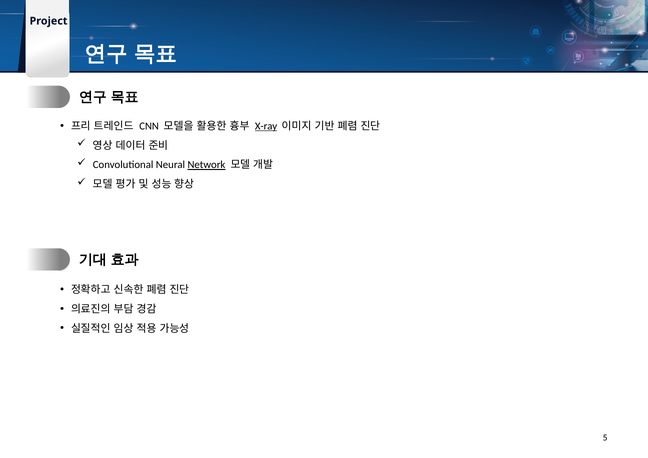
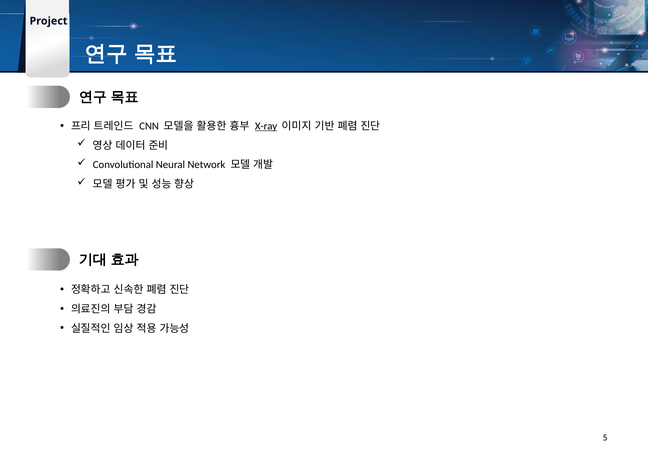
Network underline: present -> none
